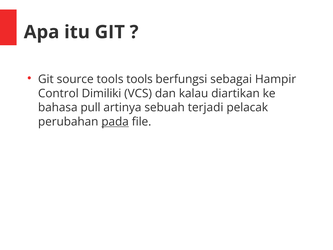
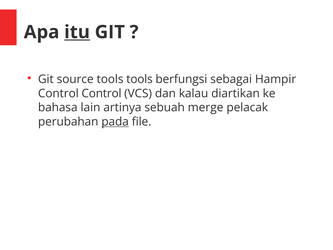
itu underline: none -> present
Control Dimiliki: Dimiliki -> Control
pull: pull -> lain
terjadi: terjadi -> merge
